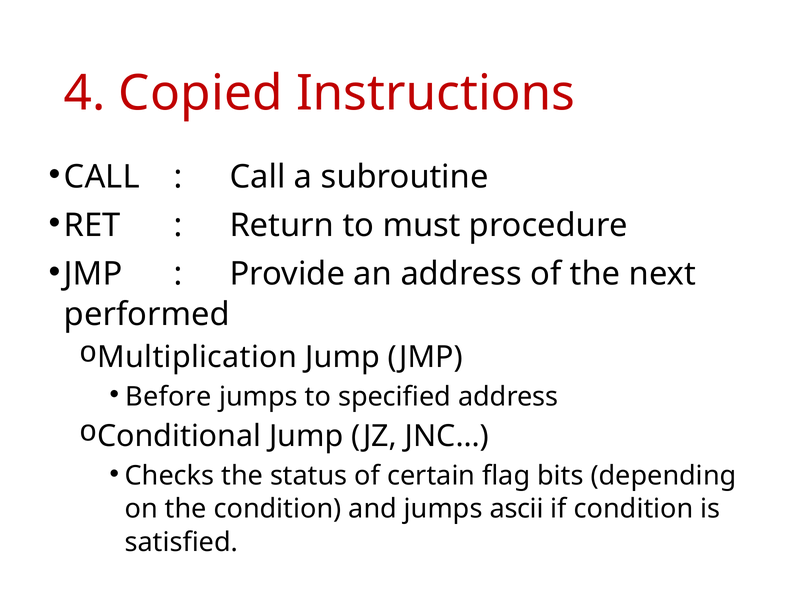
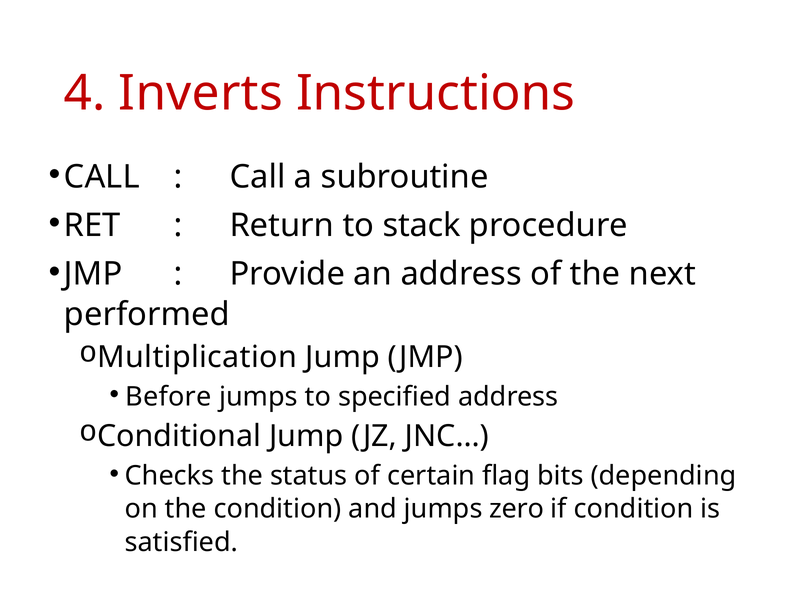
Copied: Copied -> Inverts
must: must -> stack
ascii: ascii -> zero
